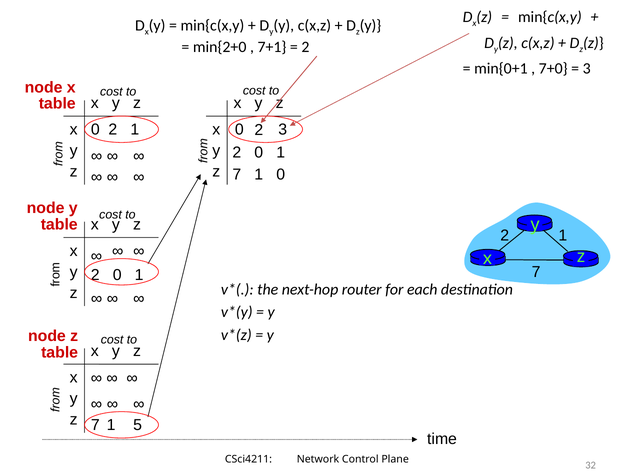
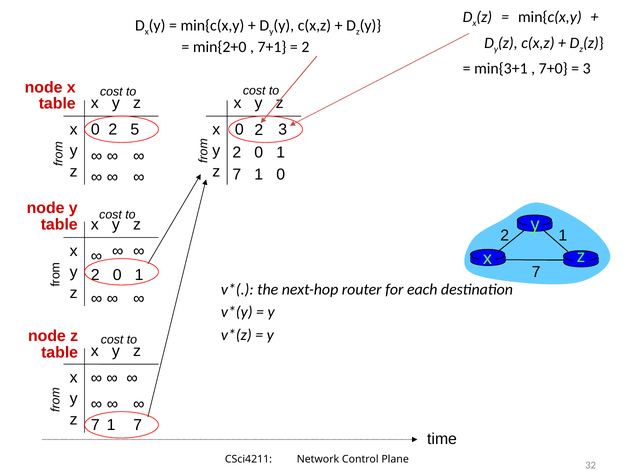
min{0+1: min{0+1 -> min{3+1
2 1: 1 -> 5
7 1 5: 5 -> 7
